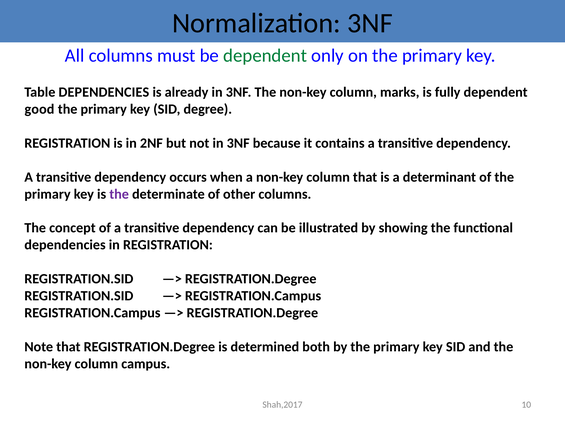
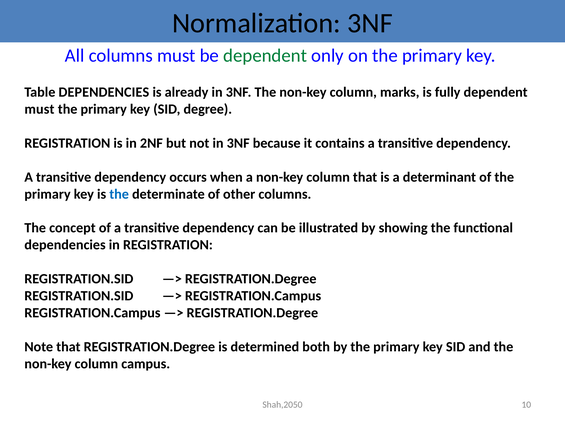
good at (39, 109): good -> must
the at (119, 194) colour: purple -> blue
Shah,2017: Shah,2017 -> Shah,2050
